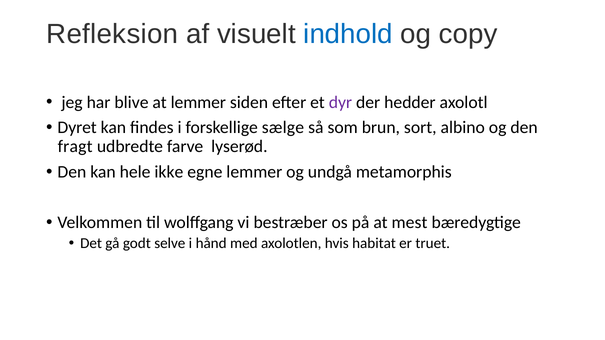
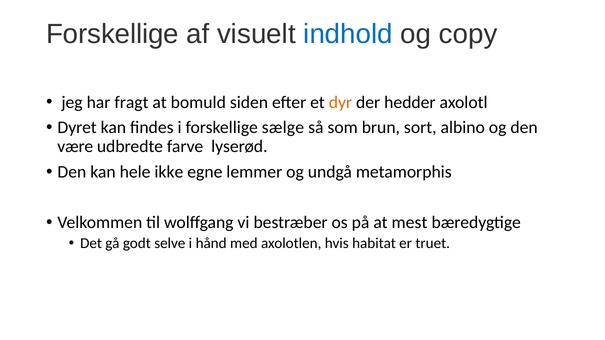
Refleksion at (112, 34): Refleksion -> Forskellige
blive: blive -> fragt
at lemmer: lemmer -> bomuld
dyr colour: purple -> orange
fragt: fragt -> være
